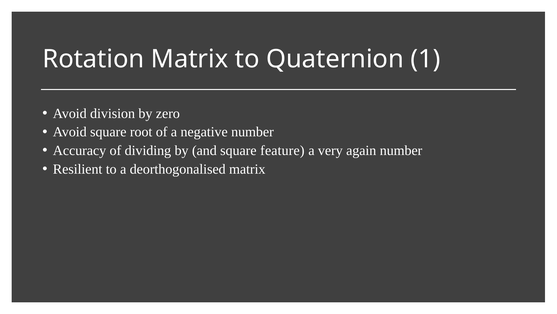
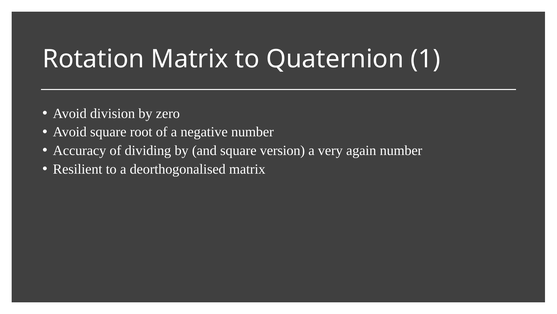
feature: feature -> version
